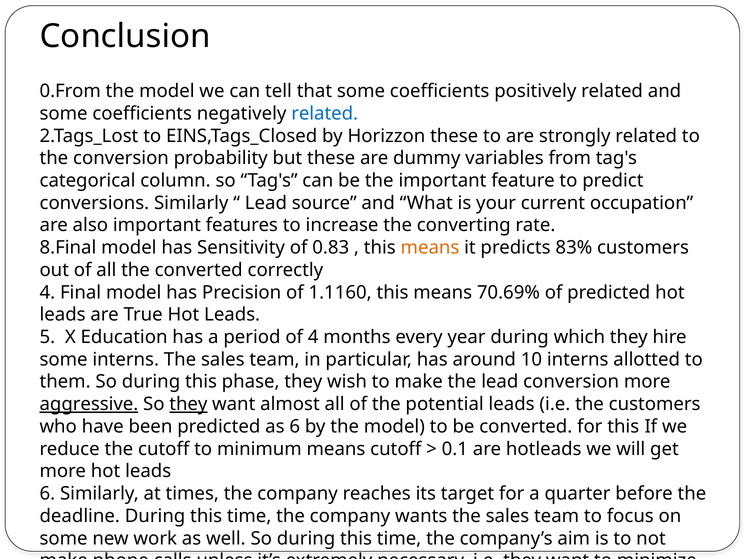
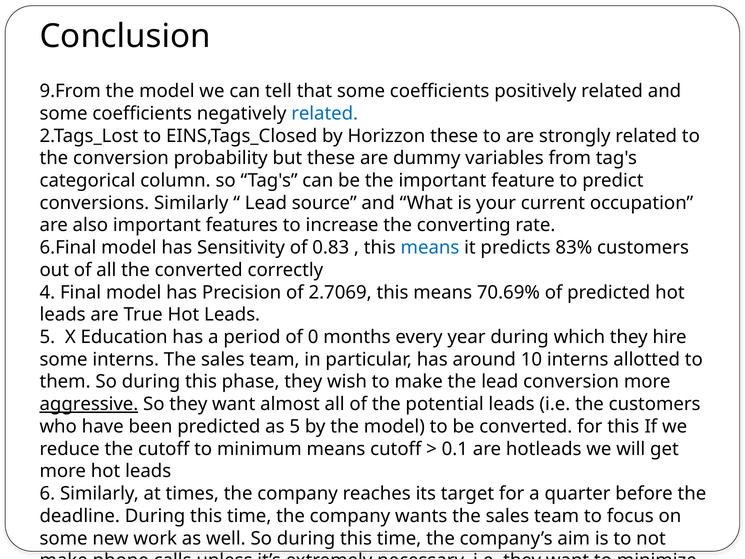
0.From: 0.From -> 9.From
8.Final: 8.Final -> 6.Final
means at (430, 248) colour: orange -> blue
1.1160: 1.1160 -> 2.7069
of 4: 4 -> 0
they at (188, 404) underline: present -> none
as 6: 6 -> 5
